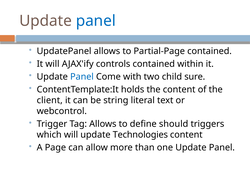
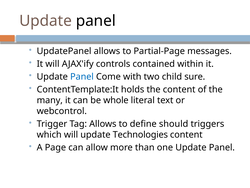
panel at (96, 21) colour: blue -> black
Partial-Page contained: contained -> messages
client: client -> many
string: string -> whole
